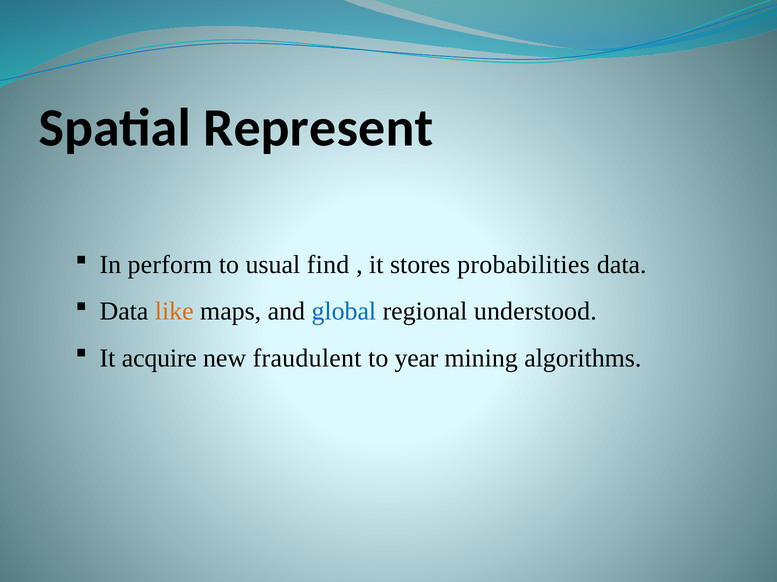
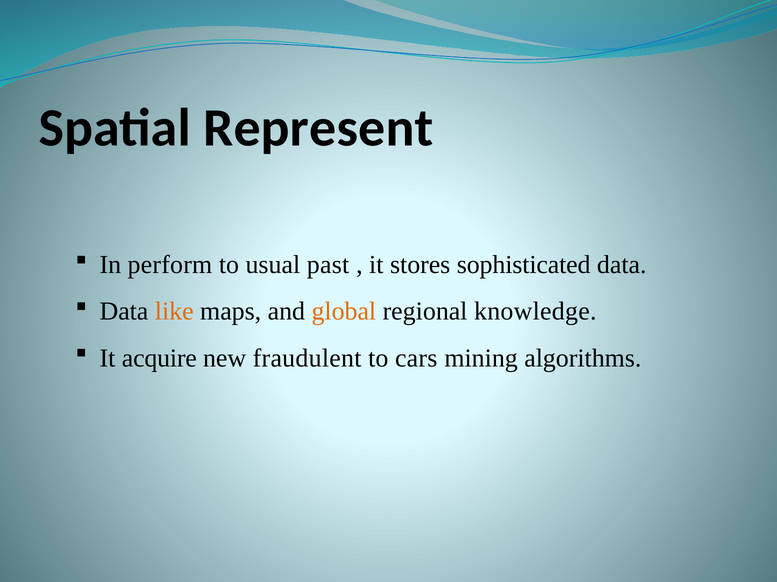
find: find -> past
probabilities: probabilities -> sophisticated
global colour: blue -> orange
understood: understood -> knowledge
year: year -> cars
